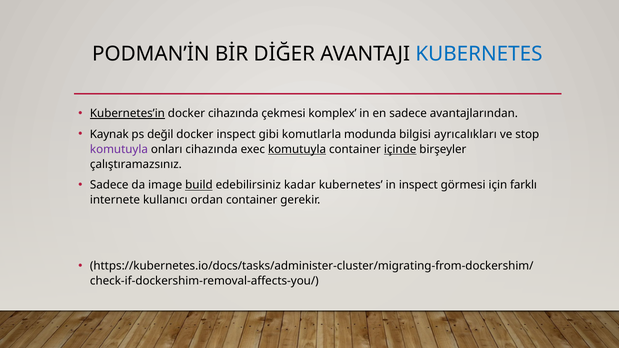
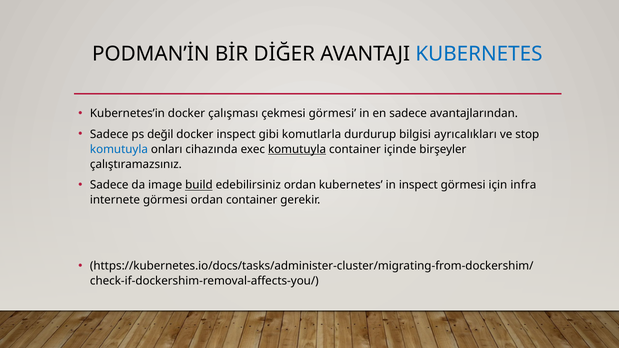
Kubernetes’in underline: present -> none
docker cihazında: cihazında -> çalışması
çekmesi komplex: komplex -> görmesi
Kaynak at (109, 134): Kaynak -> Sadece
modunda: modunda -> durdurup
komutuyla at (119, 149) colour: purple -> blue
içinde underline: present -> none
edebilirsiniz kadar: kadar -> ordan
farklı: farklı -> infra
internete kullanıcı: kullanıcı -> görmesi
